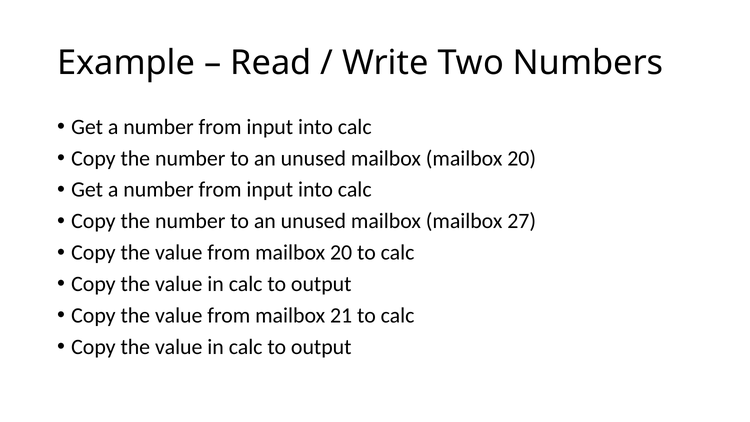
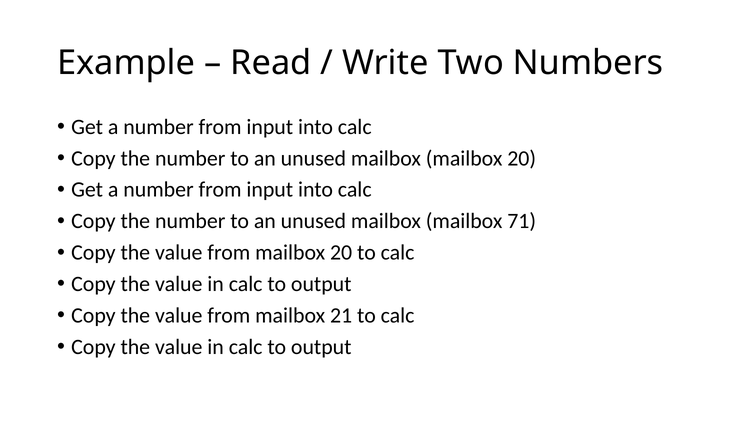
27: 27 -> 71
